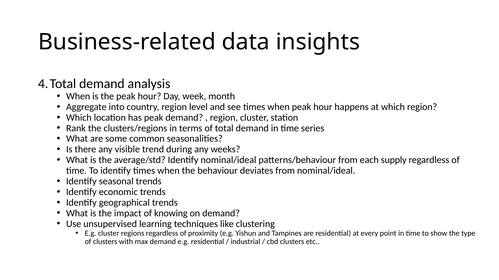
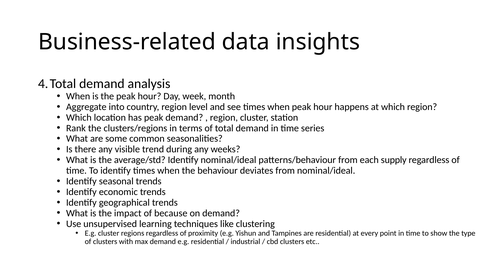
knowing: knowing -> because
